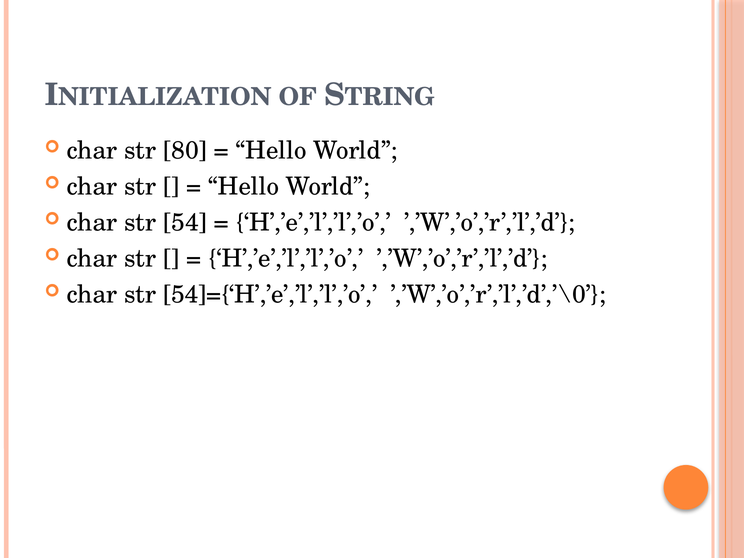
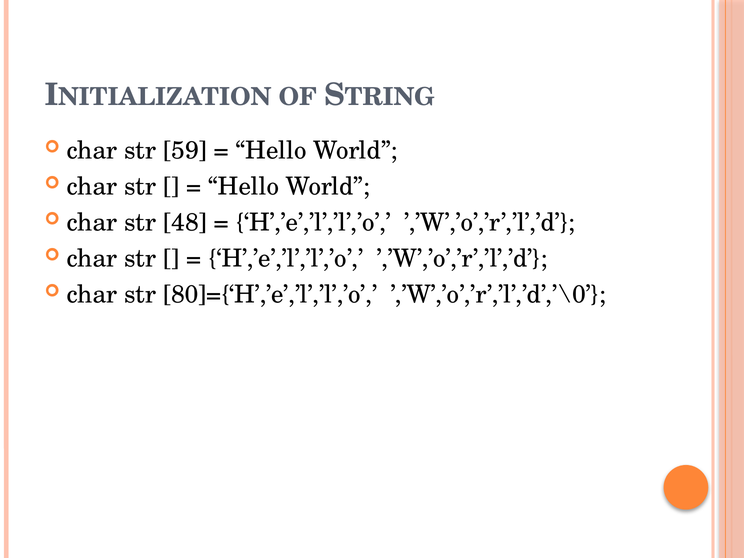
80: 80 -> 59
54: 54 -> 48
54]={‘H’,’e’,’l’,’l’,’o: 54]={‘H’,’e’,’l’,’l’,’o -> 80]={‘H’,’e’,’l’,’l’,’o
